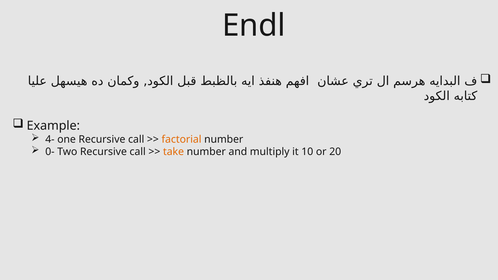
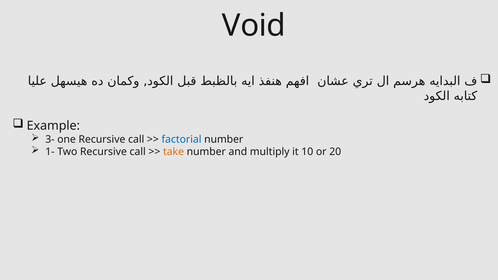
Endl: Endl -> Void
4-: 4- -> 3-
factorial colour: orange -> blue
0-: 0- -> 1-
